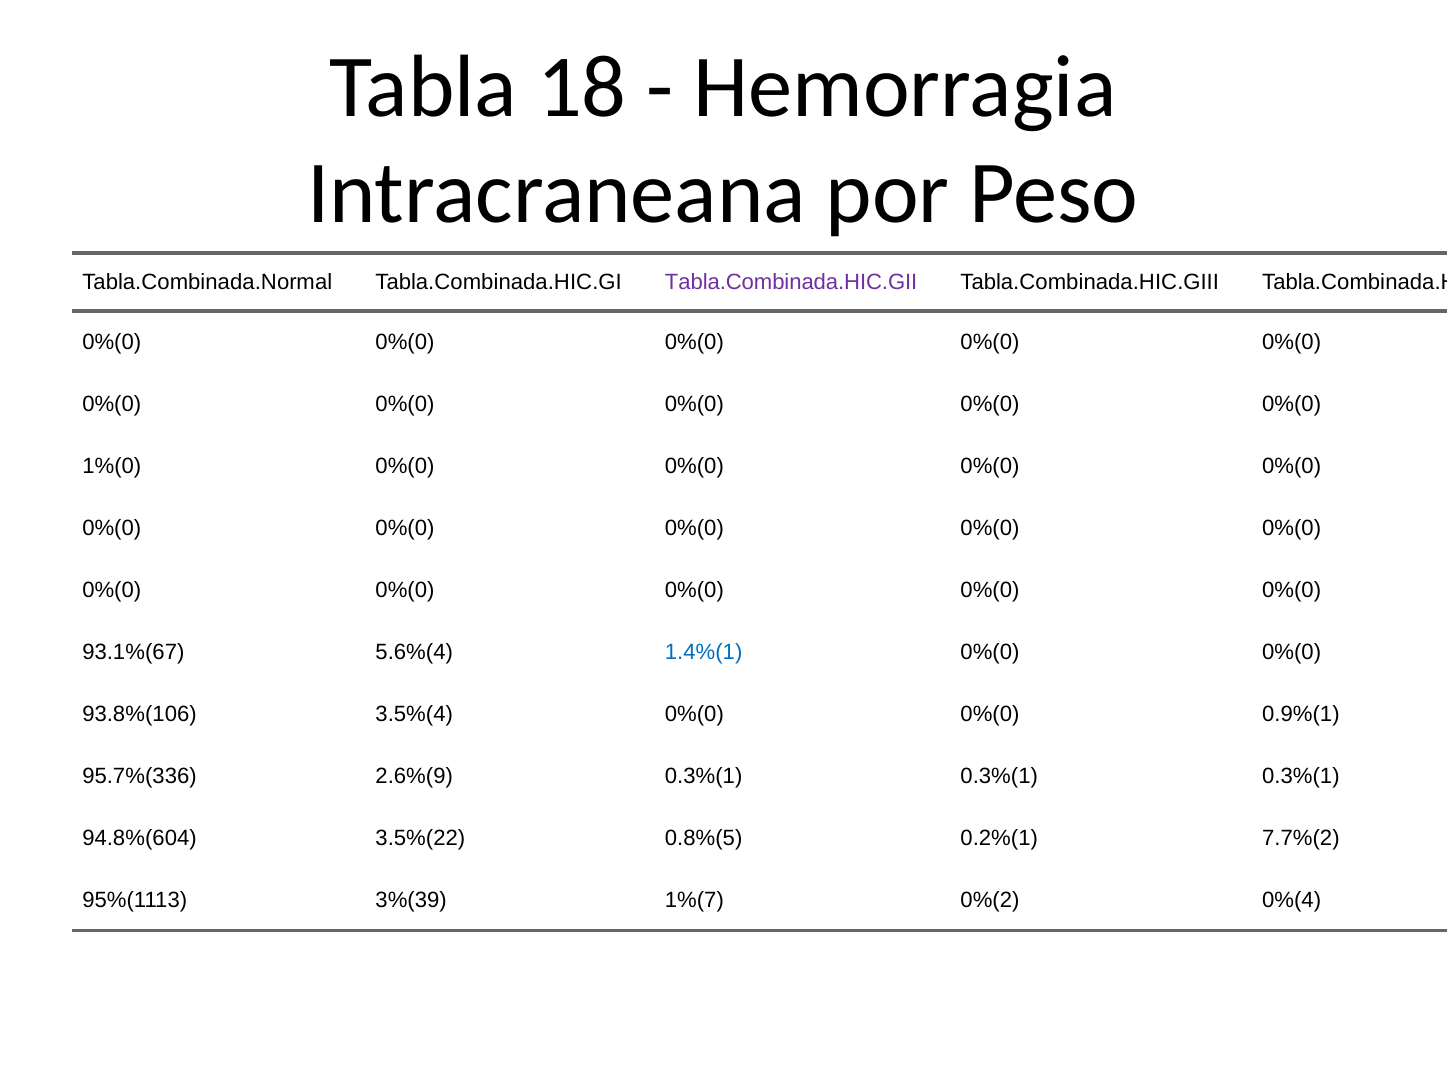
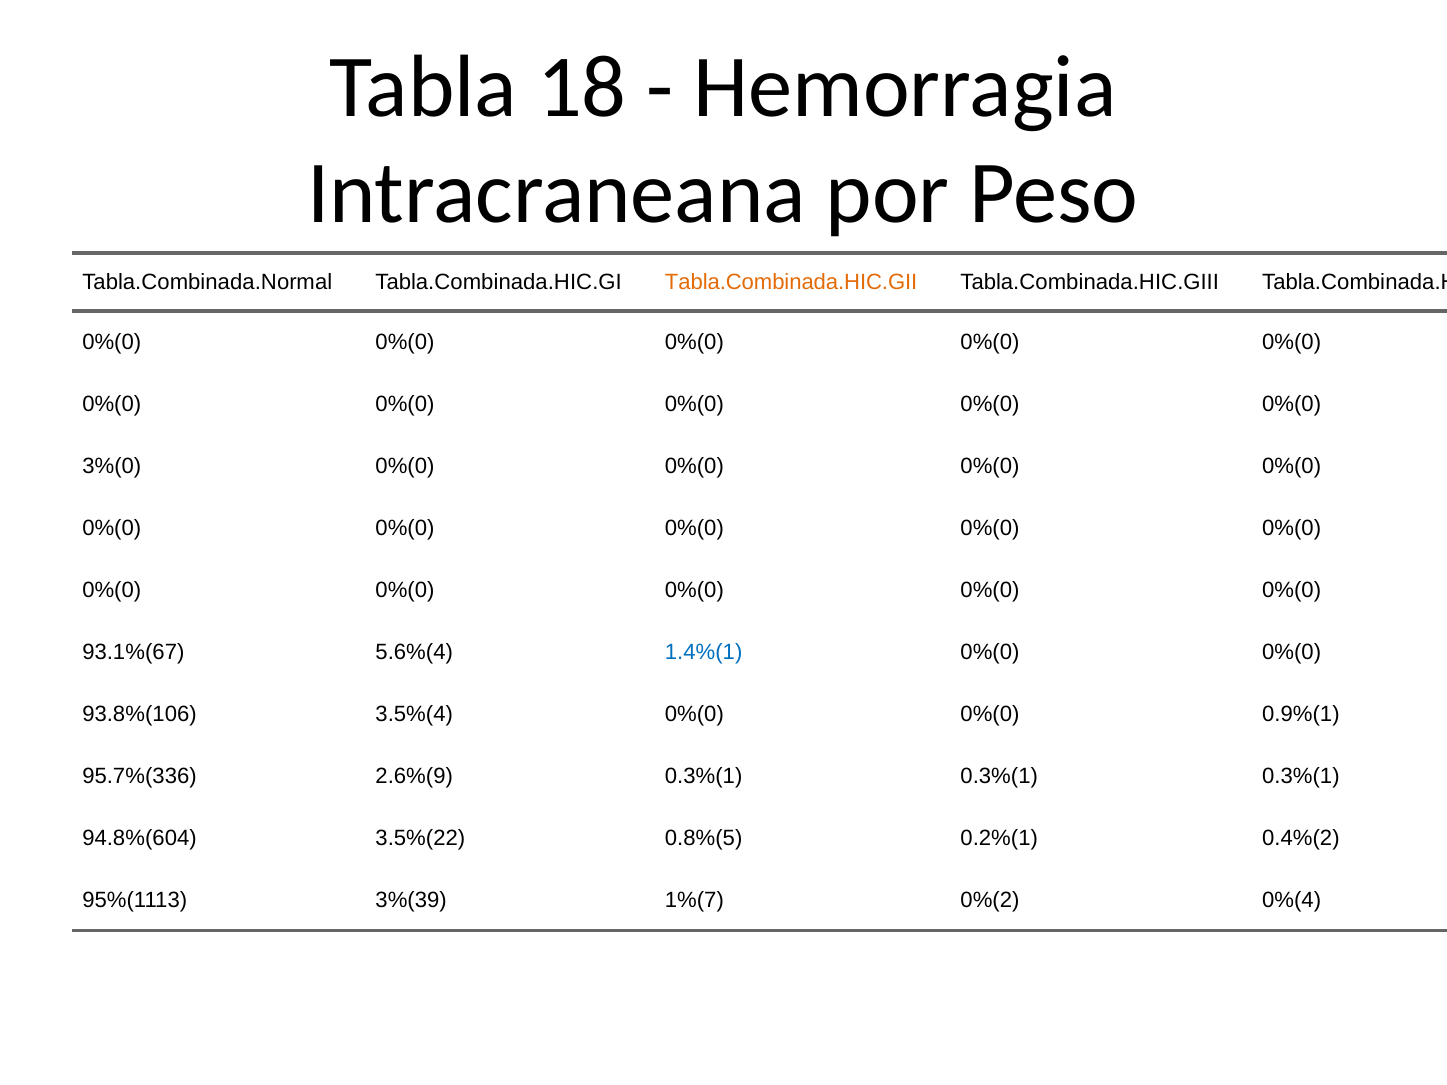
Tabla.Combinada.HIC.GII colour: purple -> orange
1%(0: 1%(0 -> 3%(0
7.7%(2: 7.7%(2 -> 0.4%(2
